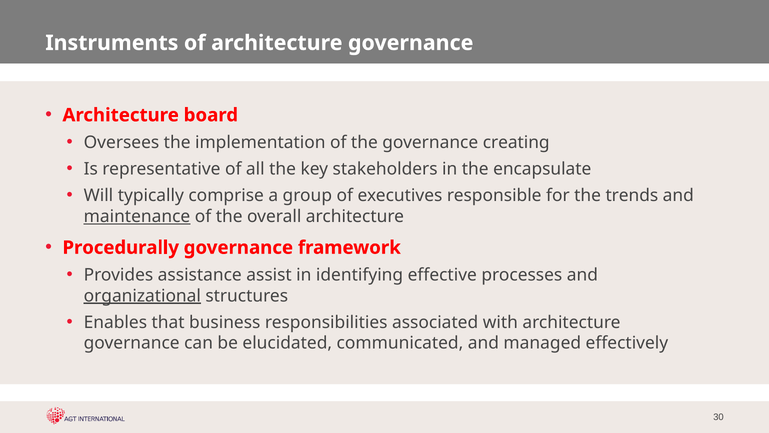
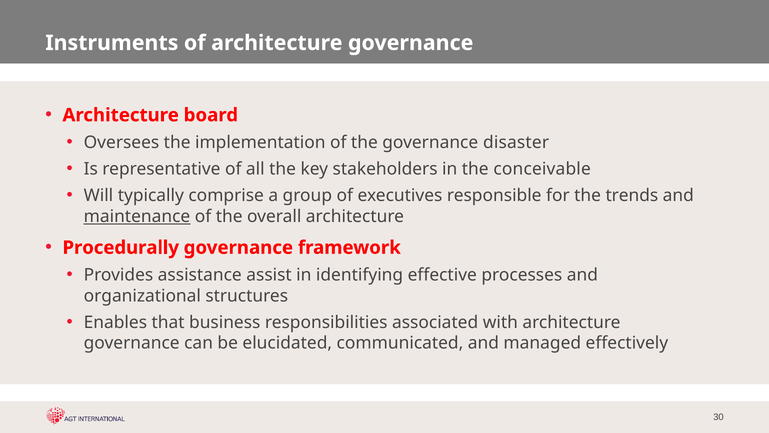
creating: creating -> disaster
encapsulate: encapsulate -> conceivable
organizational underline: present -> none
